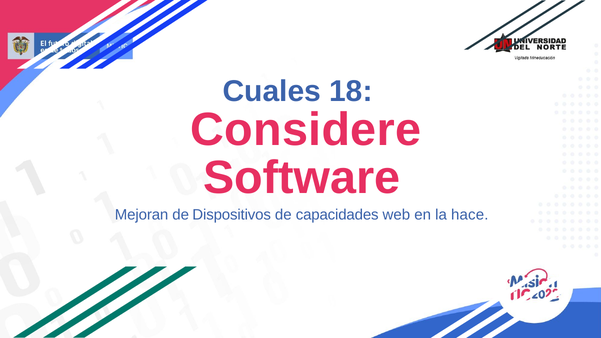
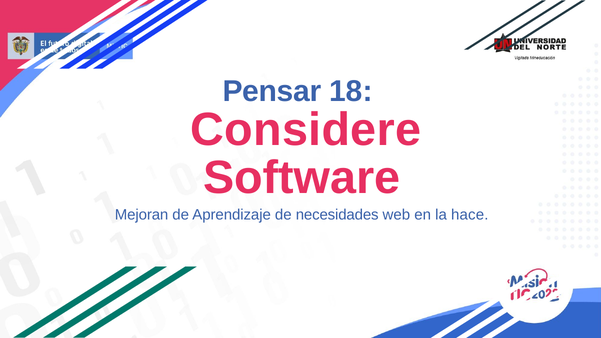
Cuales: Cuales -> Pensar
Dispositivos: Dispositivos -> Aprendizaje
capacidades: capacidades -> necesidades
